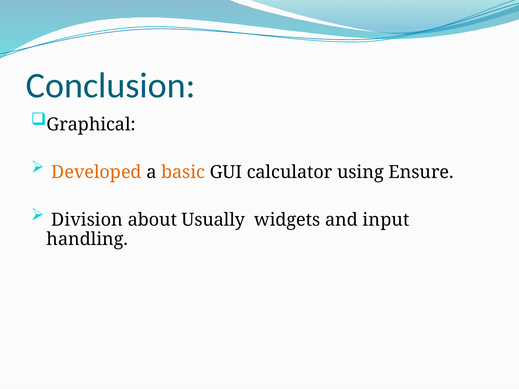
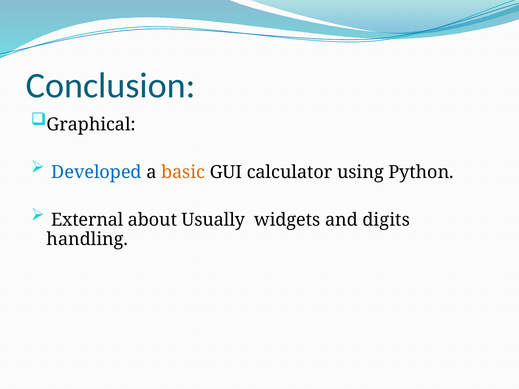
Developed colour: orange -> blue
Ensure: Ensure -> Python
Division: Division -> External
input: input -> digits
